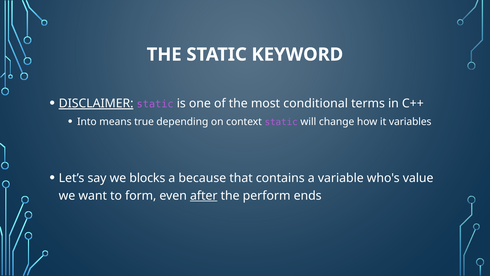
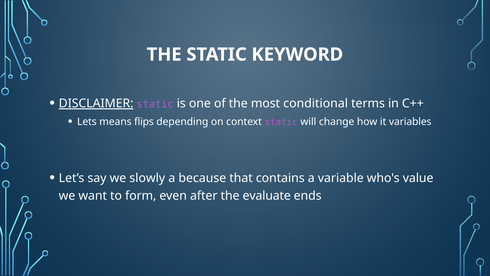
Into: Into -> Lets
true: true -> flips
blocks: blocks -> slowly
after underline: present -> none
perform: perform -> evaluate
